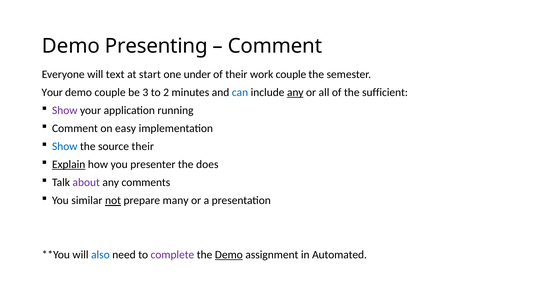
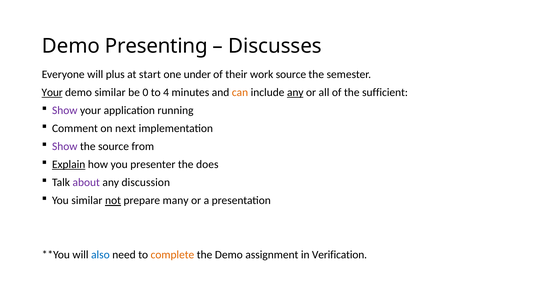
Comment at (275, 46): Comment -> Discusses
text: text -> plus
work couple: couple -> source
Your at (52, 92) underline: none -> present
demo couple: couple -> similar
3: 3 -> 0
2: 2 -> 4
can colour: blue -> orange
easy: easy -> next
Show at (65, 147) colour: blue -> purple
source their: their -> from
comments: comments -> discussion
complete colour: purple -> orange
Demo at (229, 255) underline: present -> none
Automated: Automated -> Verification
